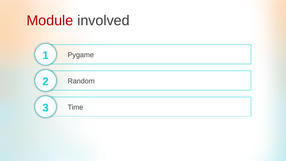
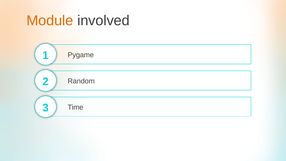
Module colour: red -> orange
